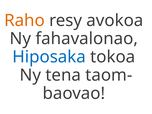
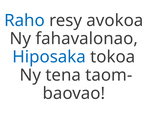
Raho colour: orange -> blue
